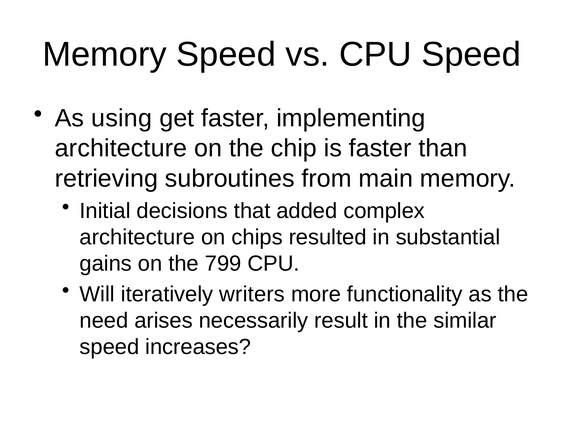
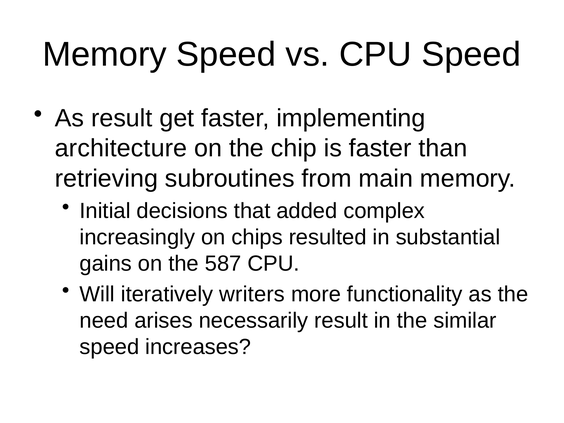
As using: using -> result
architecture at (137, 237): architecture -> increasingly
799: 799 -> 587
